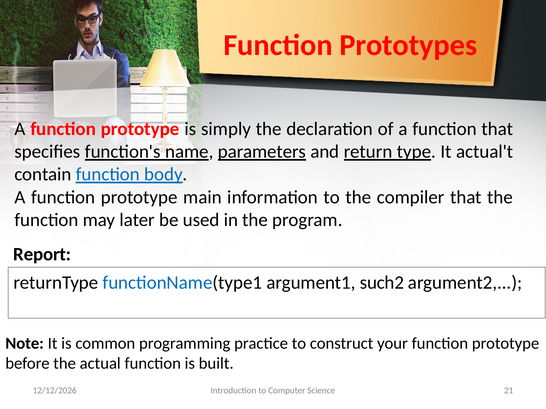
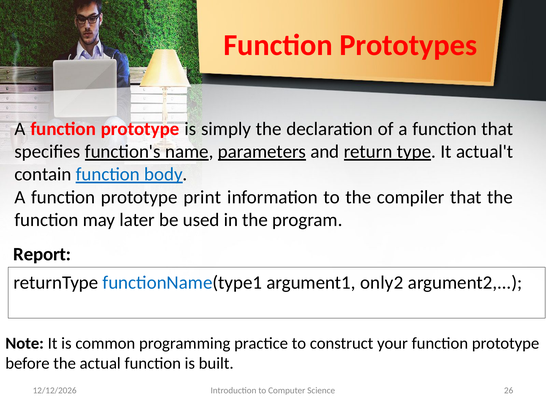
main: main -> print
such2: such2 -> only2
21: 21 -> 26
